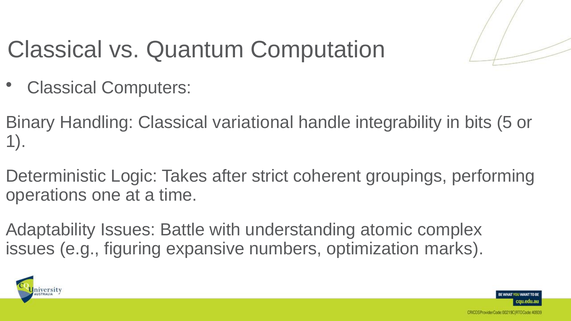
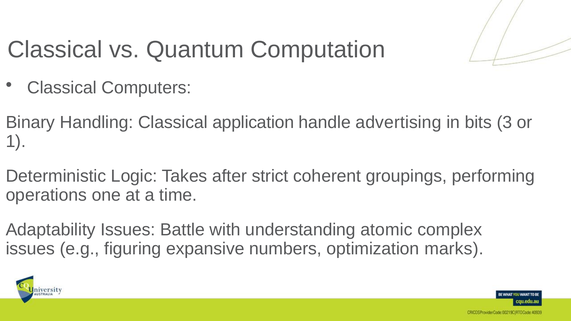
variational: variational -> application
integrability: integrability -> advertising
5: 5 -> 3
